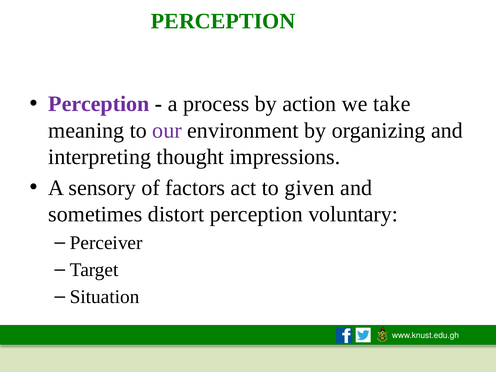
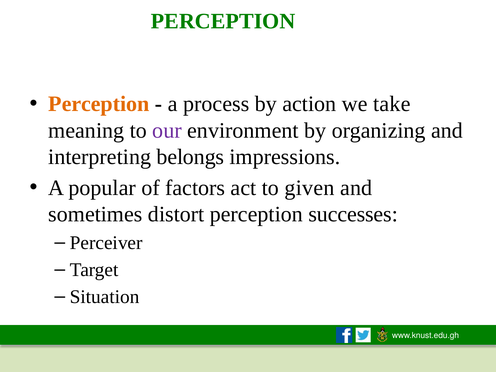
Perception at (99, 104) colour: purple -> orange
thought: thought -> belongs
sensory: sensory -> popular
voluntary: voluntary -> successes
